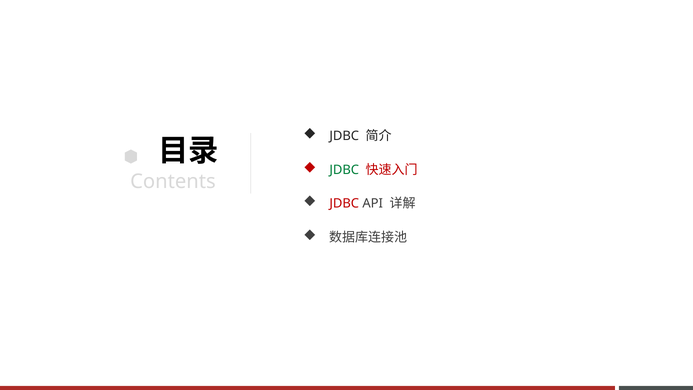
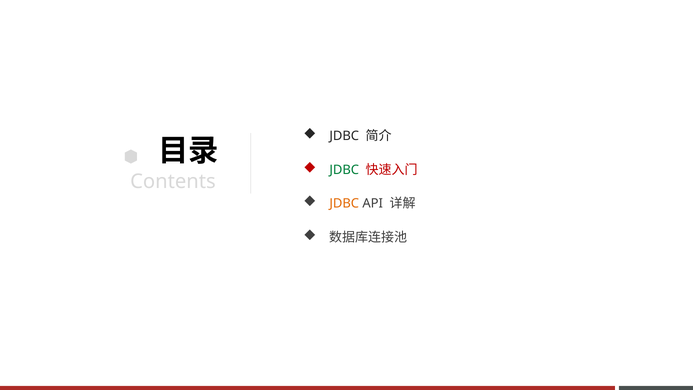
JDBC at (344, 204) colour: red -> orange
